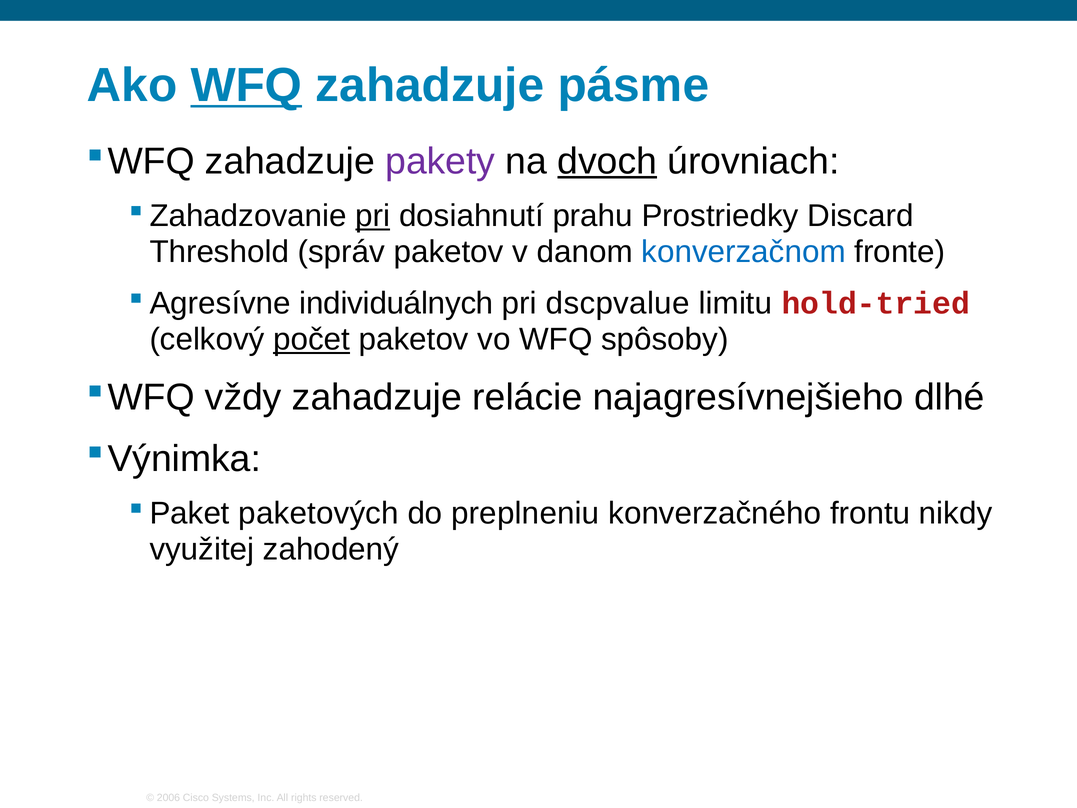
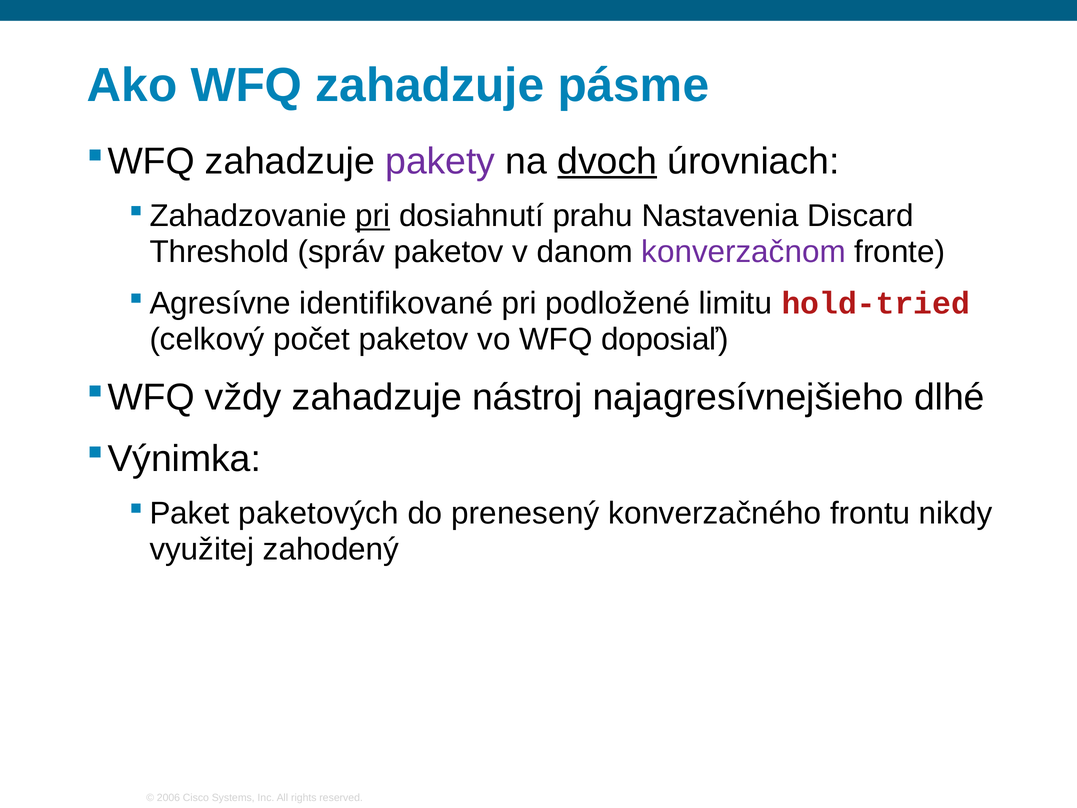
WFQ at (246, 86) underline: present -> none
Prostriedky: Prostriedky -> Nastavenia
konverzačnom colour: blue -> purple
individuálnych: individuálnych -> identifikované
dscpvalue: dscpvalue -> podložené
počet underline: present -> none
spôsoby: spôsoby -> doposiaľ
relácie: relácie -> nástroj
preplneniu: preplneniu -> prenesený
